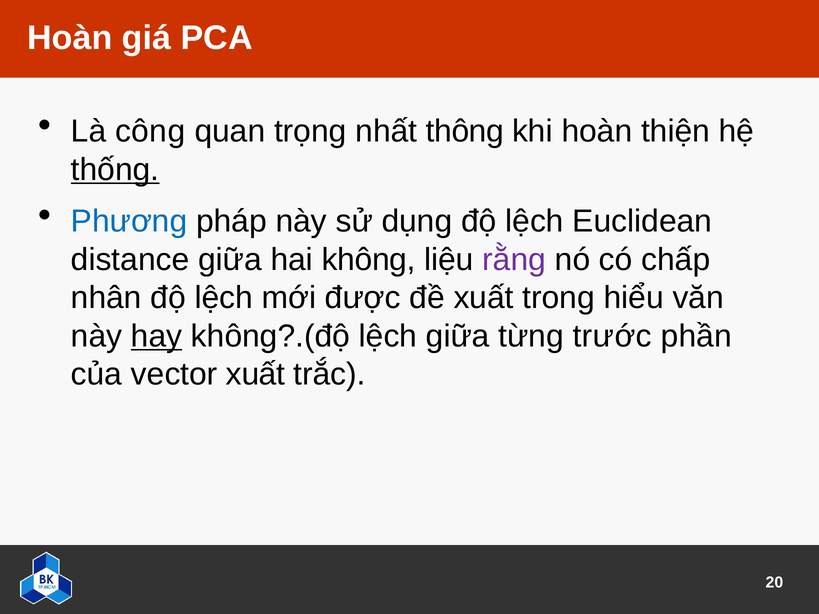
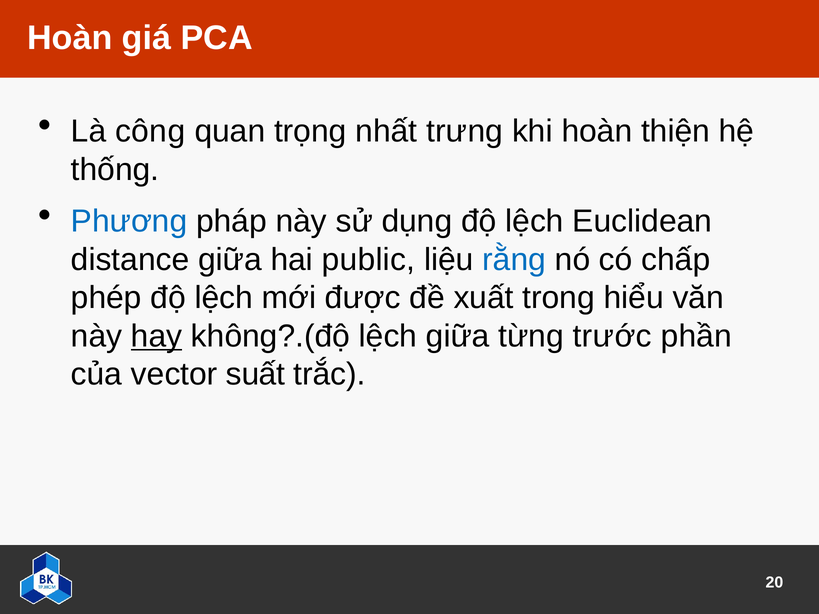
thông: thông -> trưng
thống underline: present -> none
không: không -> public
rằng colour: purple -> blue
nhân: nhân -> phép
vector xuất: xuất -> suất
